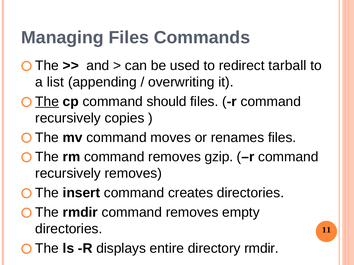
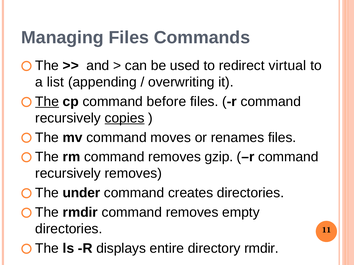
tarball: tarball -> virtual
should: should -> before
copies underline: none -> present
insert: insert -> under
